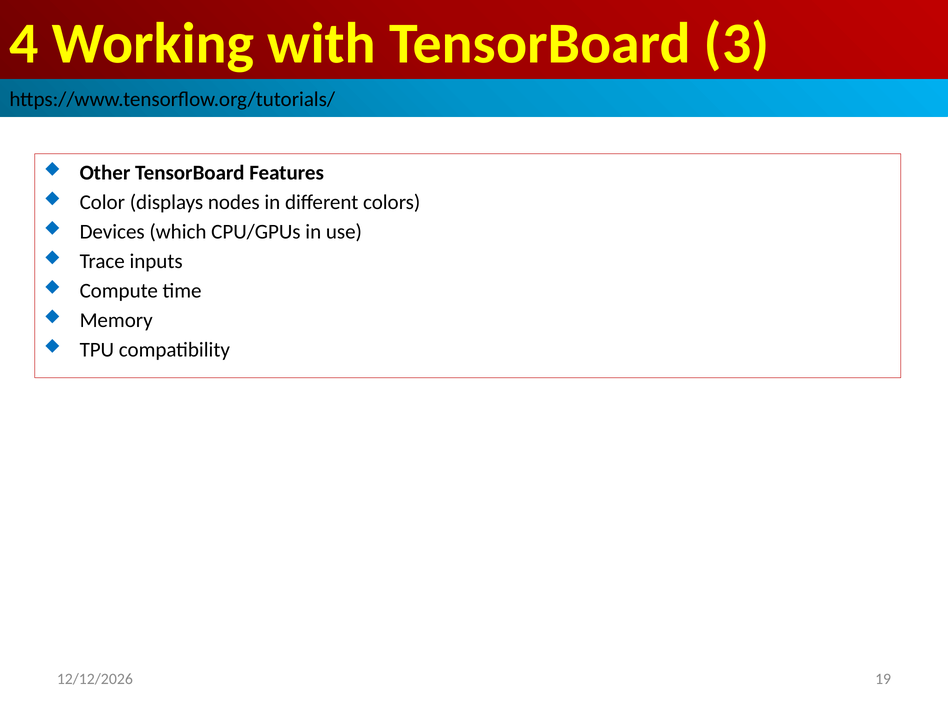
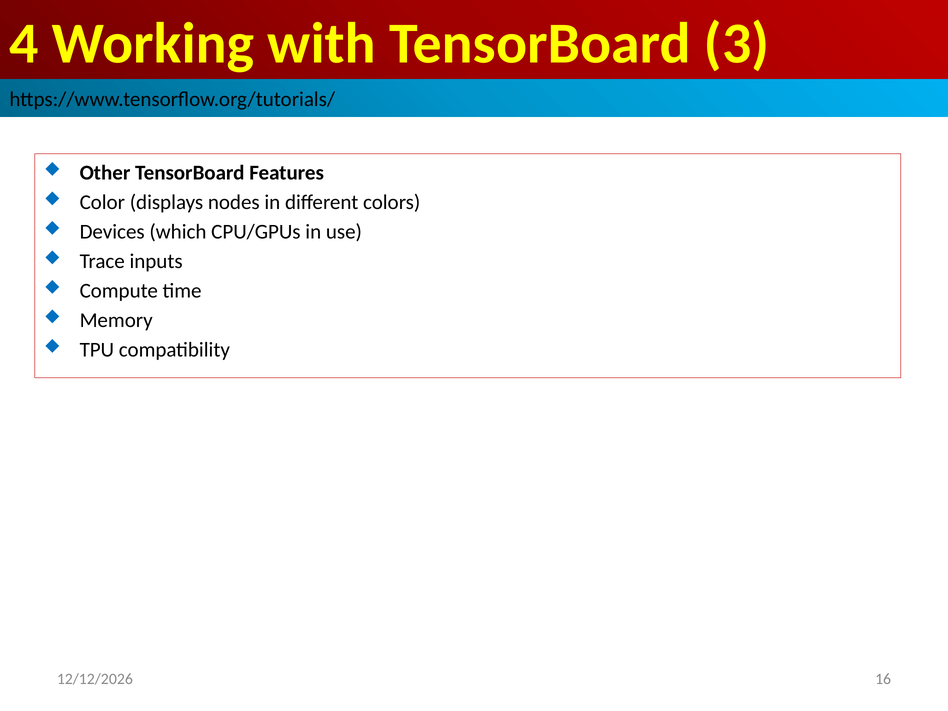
19: 19 -> 16
